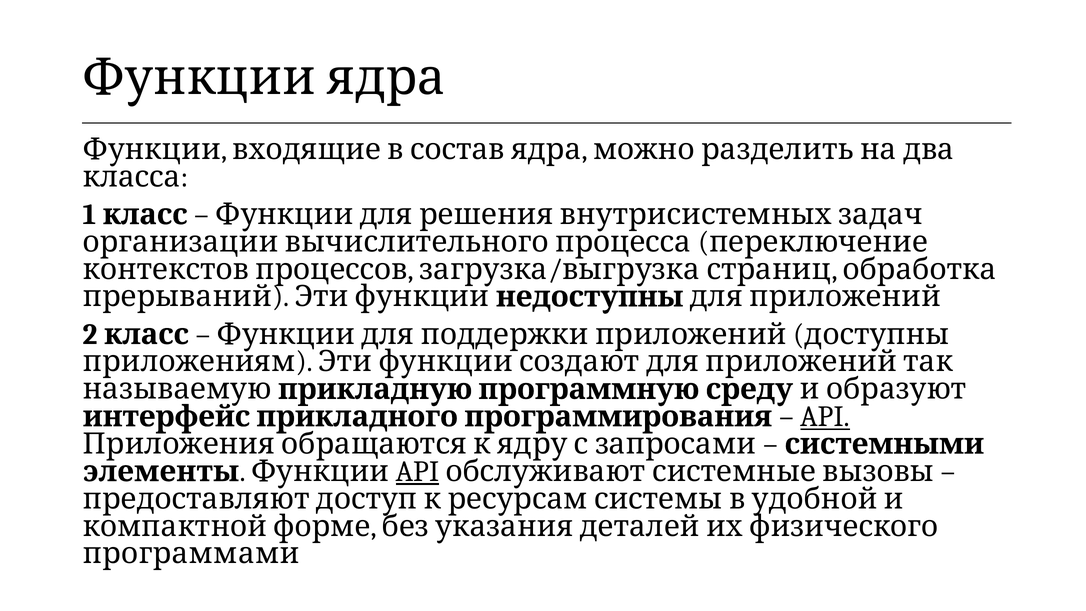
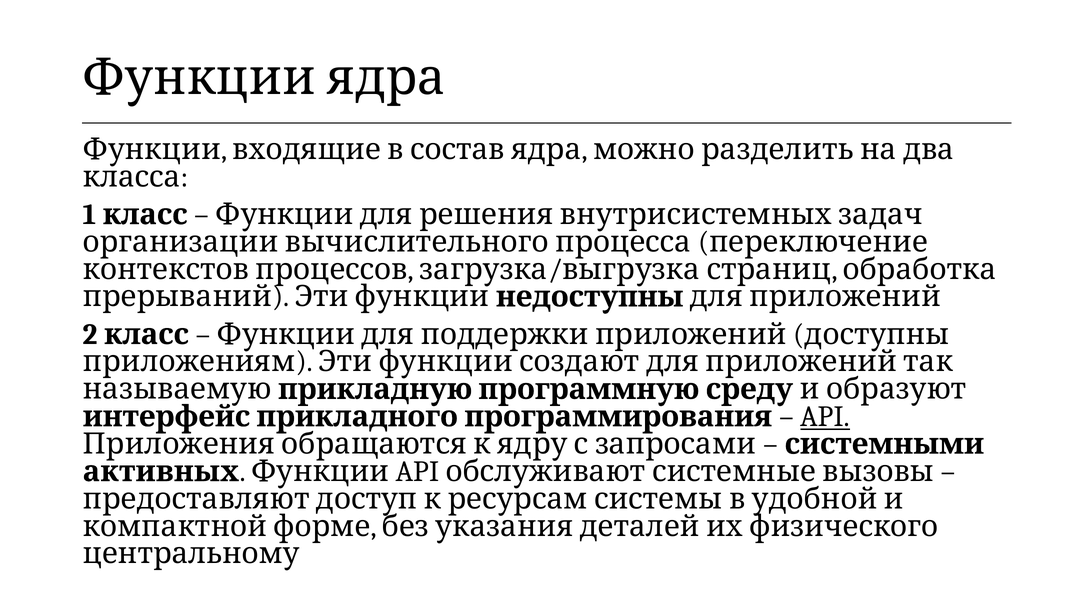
элементы: элементы -> активных
API at (417, 471) underline: present -> none
программами: программами -> центральному
